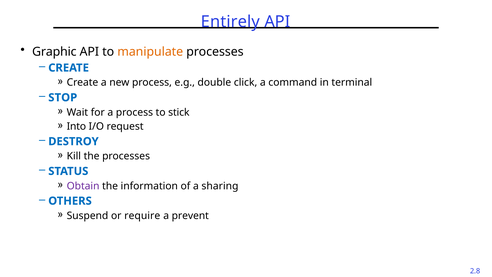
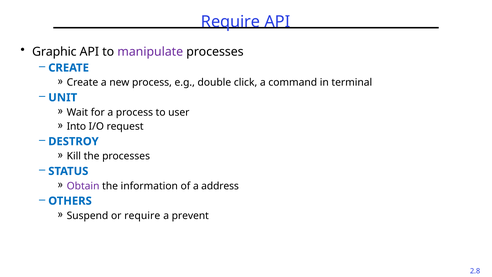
Entirely at (230, 22): Entirely -> Require
manipulate colour: orange -> purple
STOP: STOP -> UNIT
stick: stick -> user
sharing: sharing -> address
